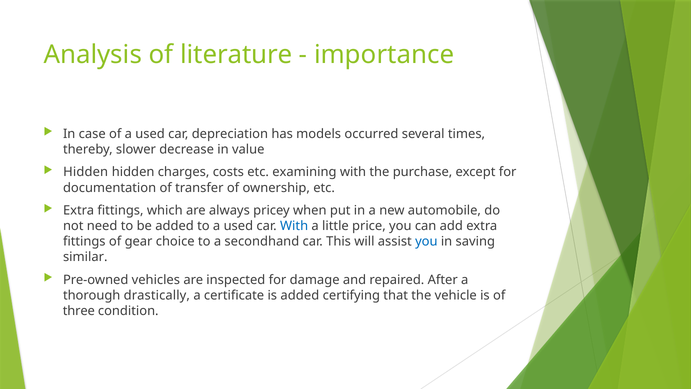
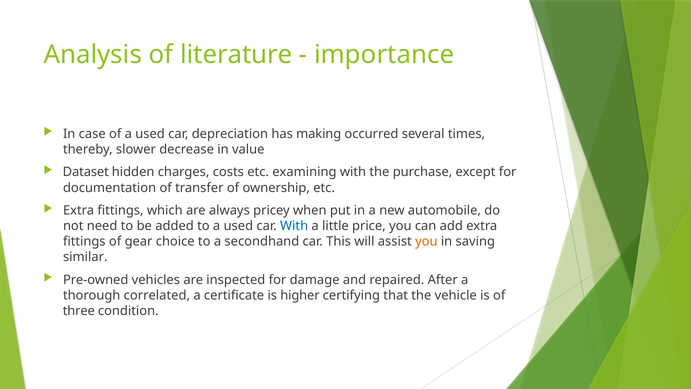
models: models -> making
Hidden at (86, 172): Hidden -> Dataset
you at (426, 241) colour: blue -> orange
drastically: drastically -> correlated
is added: added -> higher
